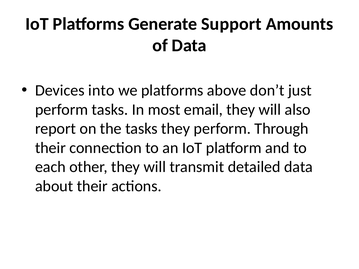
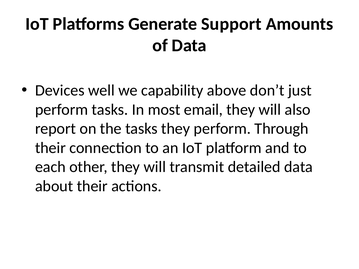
into: into -> well
we platforms: platforms -> capability
